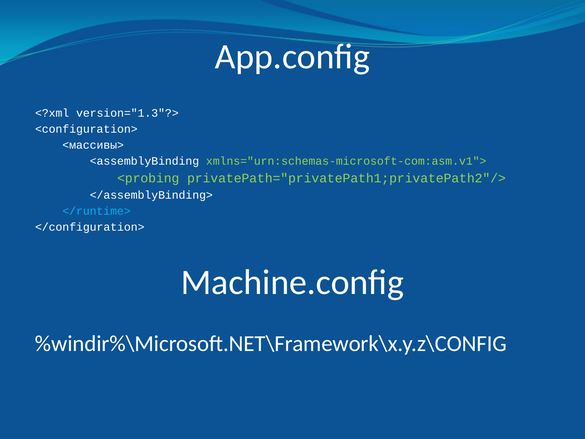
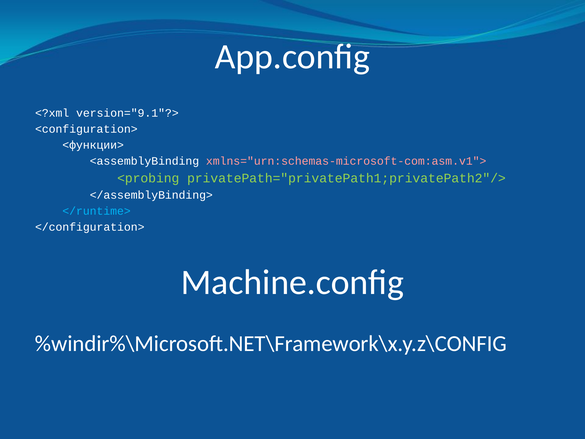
version="1.3"?>: version="1.3"?> -> version="9.1"?>
<массивы>: <массивы> -> <функции>
xmlns="urn:schemas-microsoft-com:asm.v1"> colour: light green -> pink
